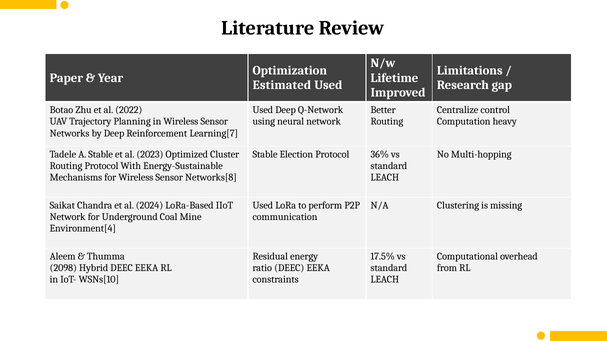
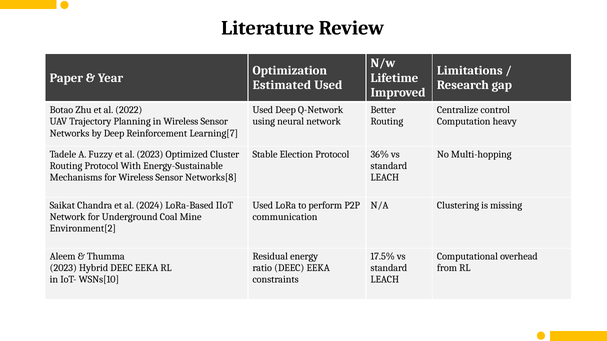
A Stable: Stable -> Fuzzy
Environment[4: Environment[4 -> Environment[2
2098 at (63, 268): 2098 -> 2023
